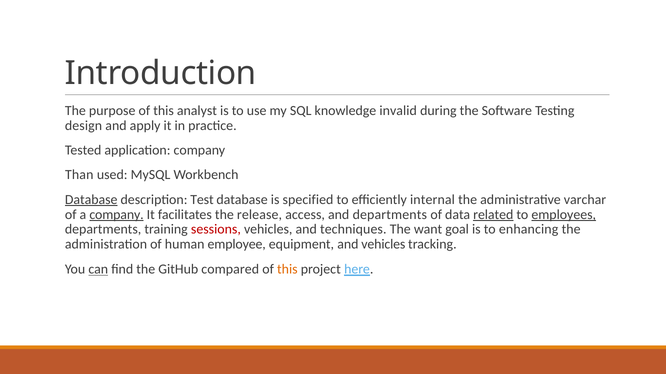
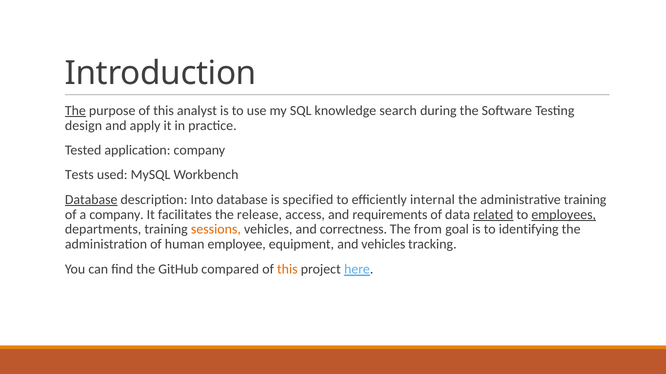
The at (75, 111) underline: none -> present
invalid: invalid -> search
Than: Than -> Tests
Test: Test -> Into
administrative varchar: varchar -> training
company at (117, 215) underline: present -> none
and departments: departments -> requirements
sessions colour: red -> orange
techniques: techniques -> correctness
want: want -> from
enhancing: enhancing -> identifying
can underline: present -> none
